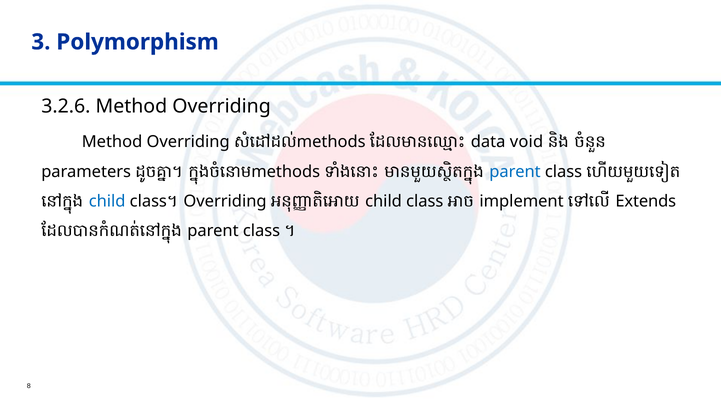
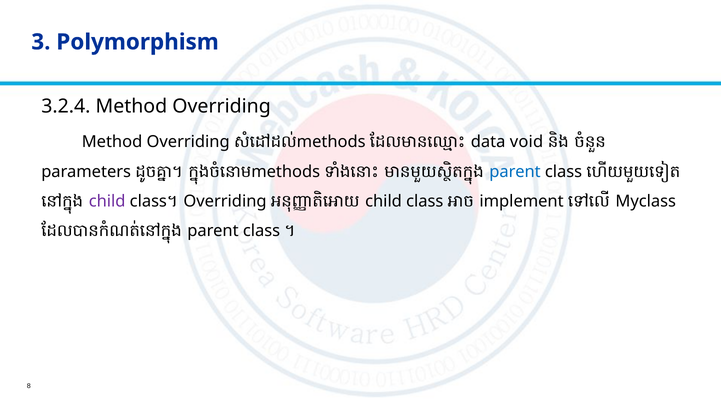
3.2.6: 3.2.6 -> 3.2.4
child at (107, 202) colour: blue -> purple
Extends: Extends -> Myclass
